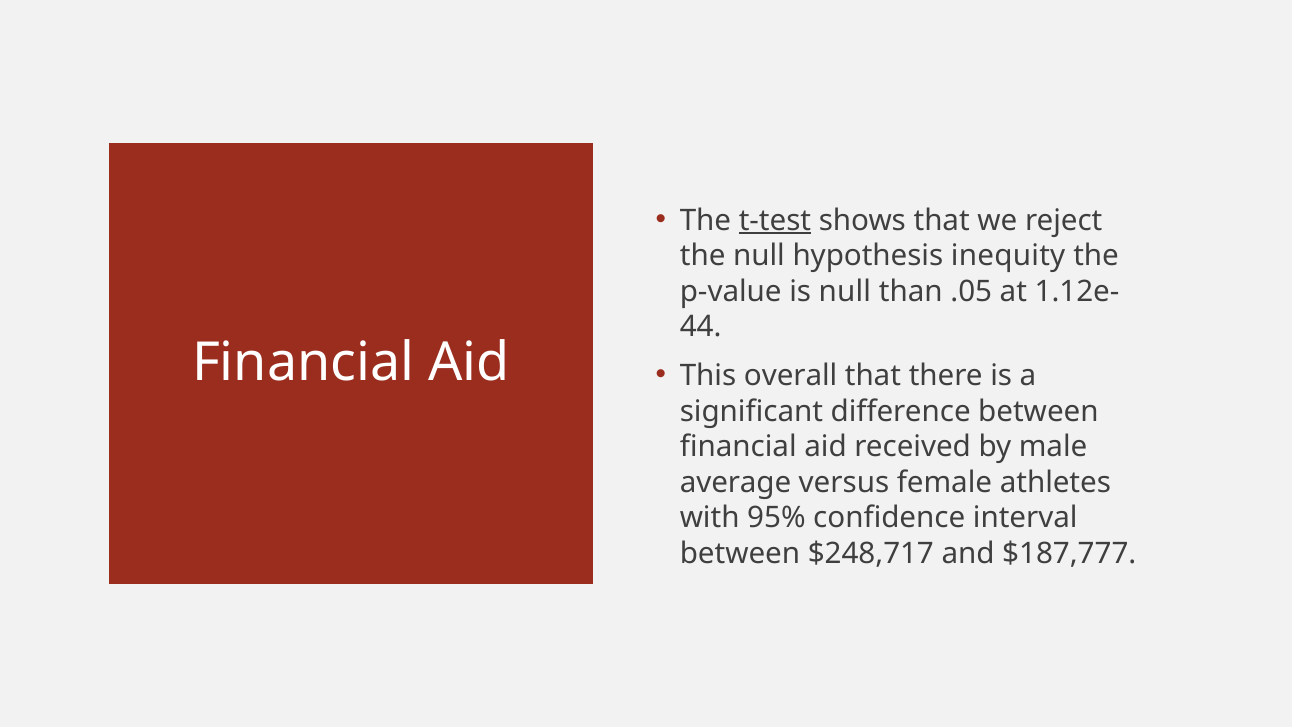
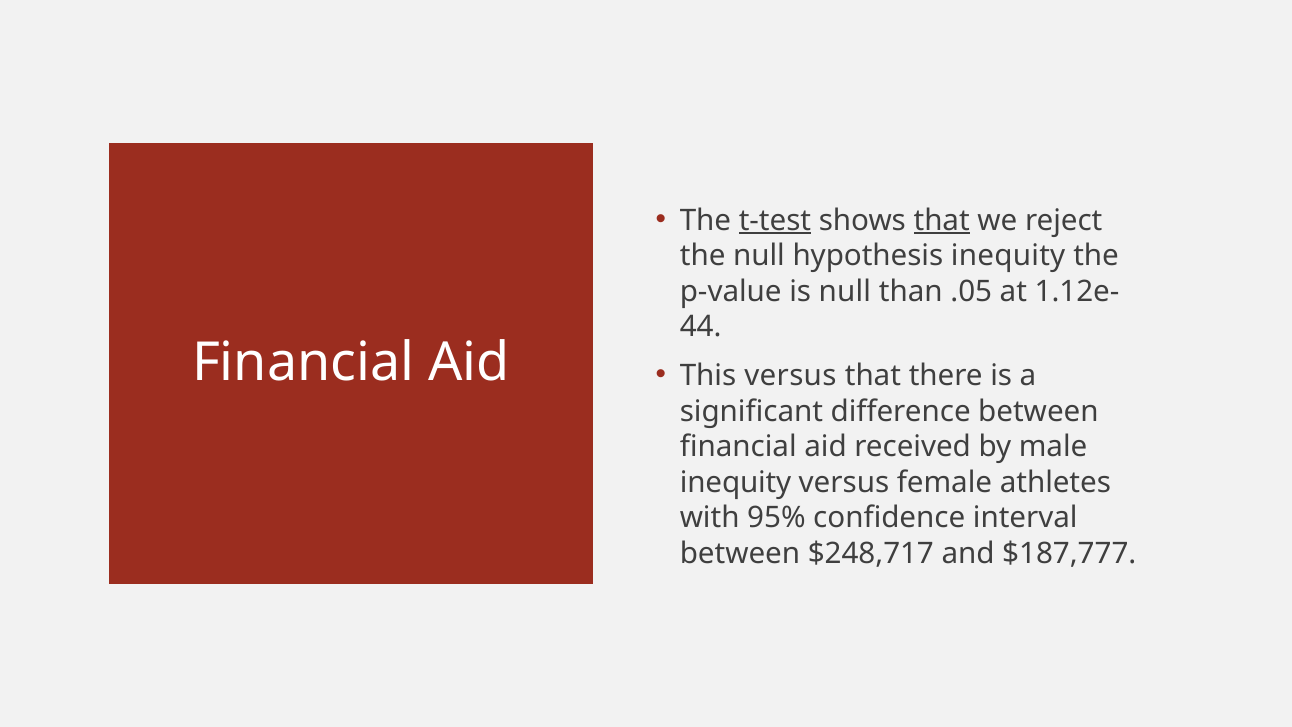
that at (942, 220) underline: none -> present
This overall: overall -> versus
average at (736, 482): average -> inequity
